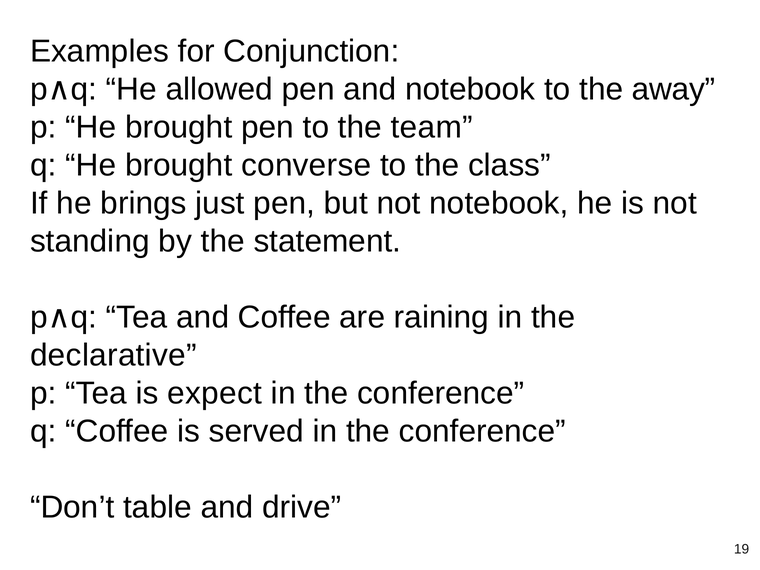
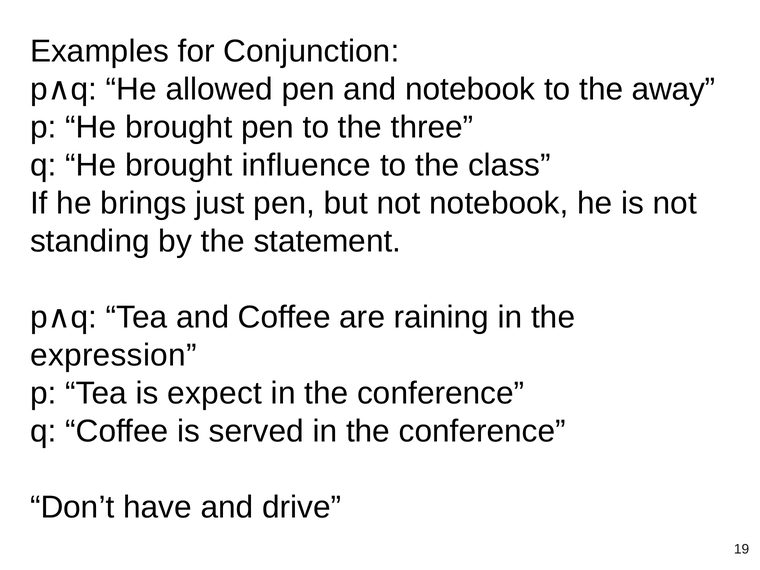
team: team -> three
converse: converse -> influence
declarative: declarative -> expression
table: table -> have
